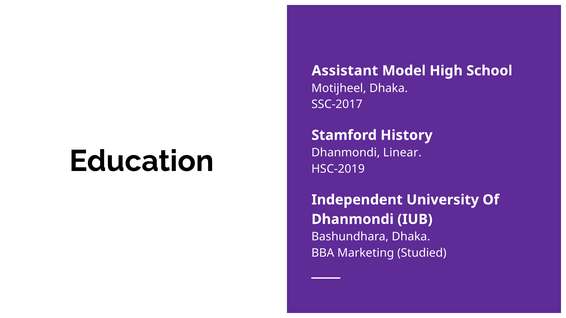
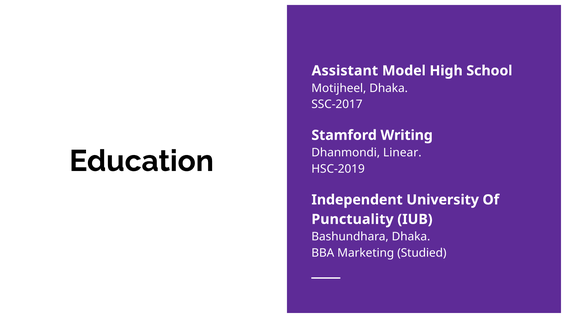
History: History -> Writing
Dhanmondi at (353, 220): Dhanmondi -> Punctuality
